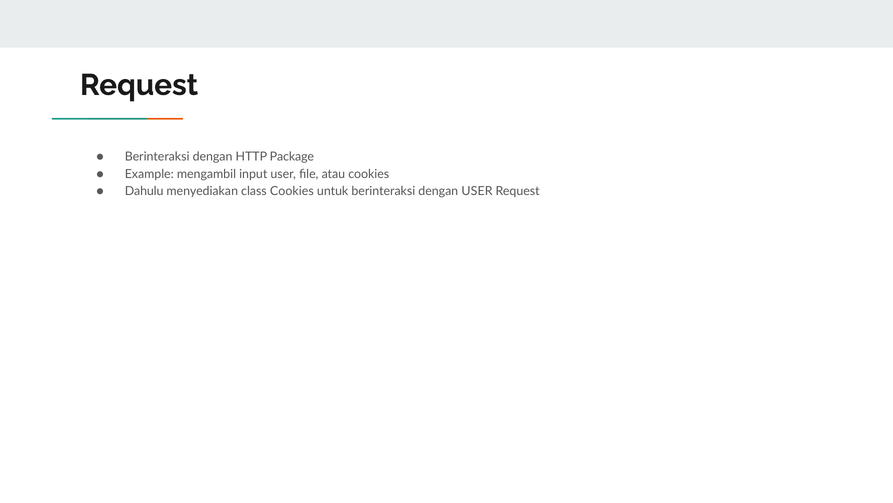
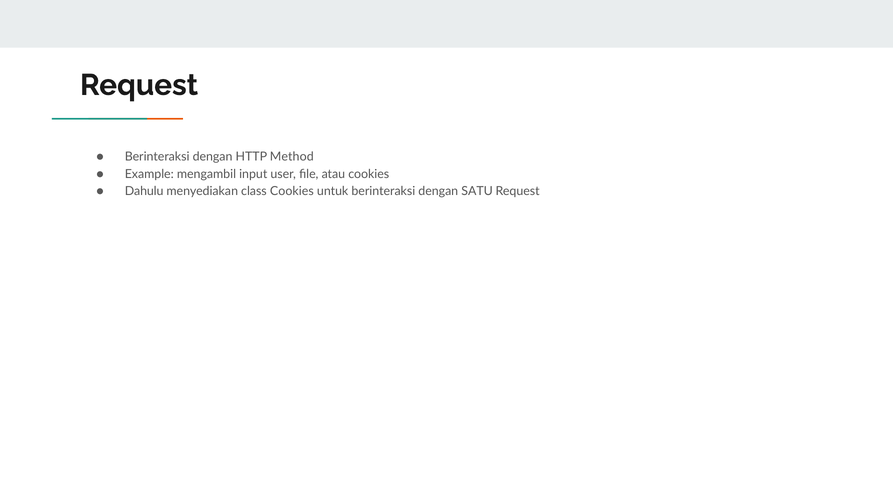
Package: Package -> Method
dengan USER: USER -> SATU
